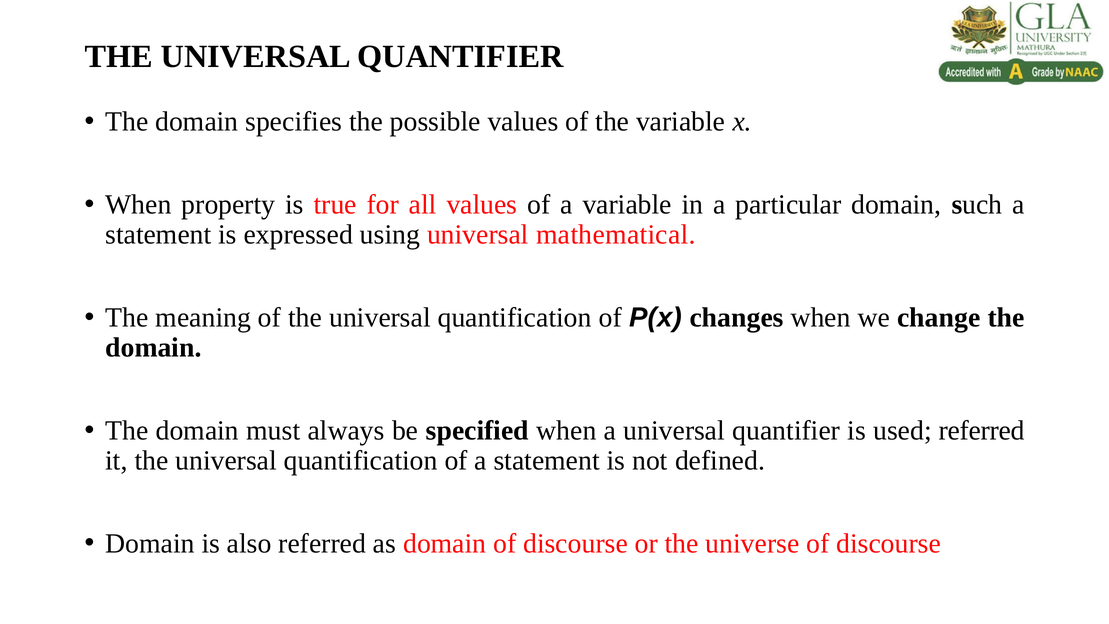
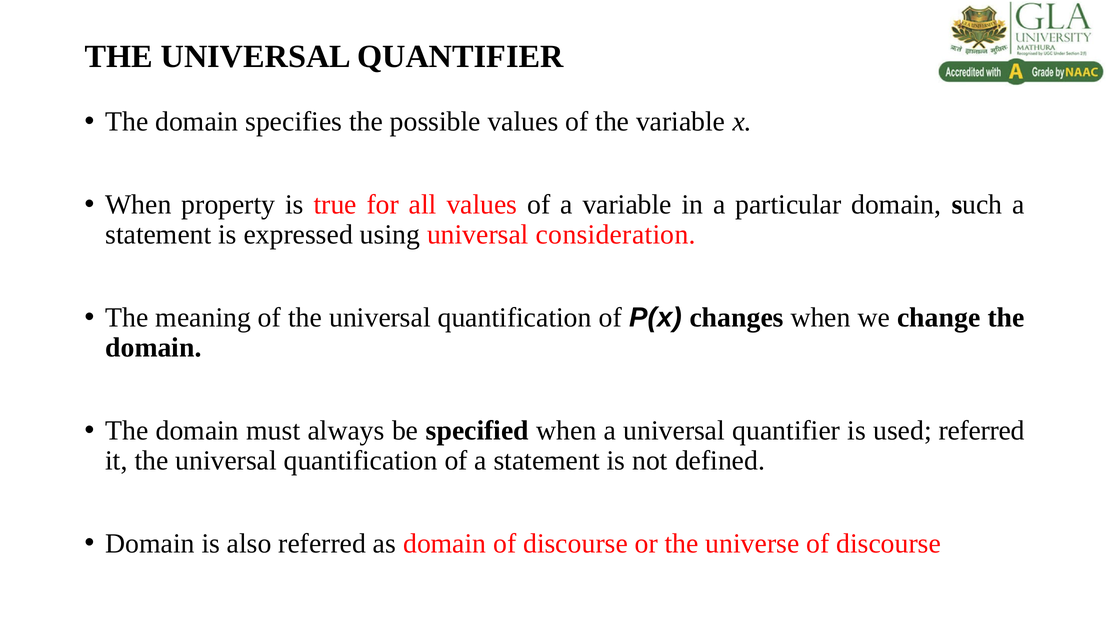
mathematical: mathematical -> consideration
